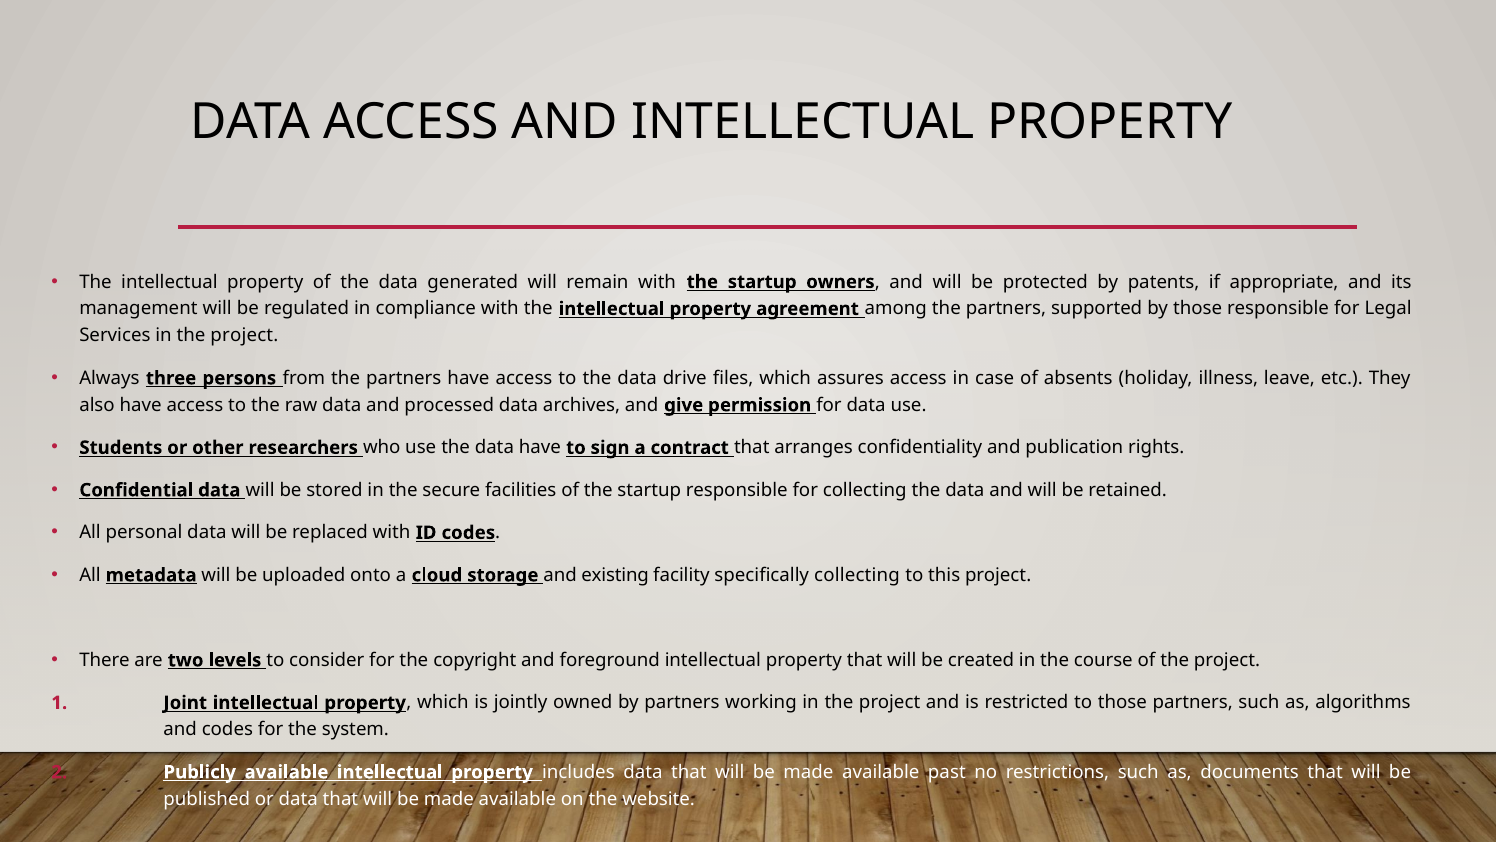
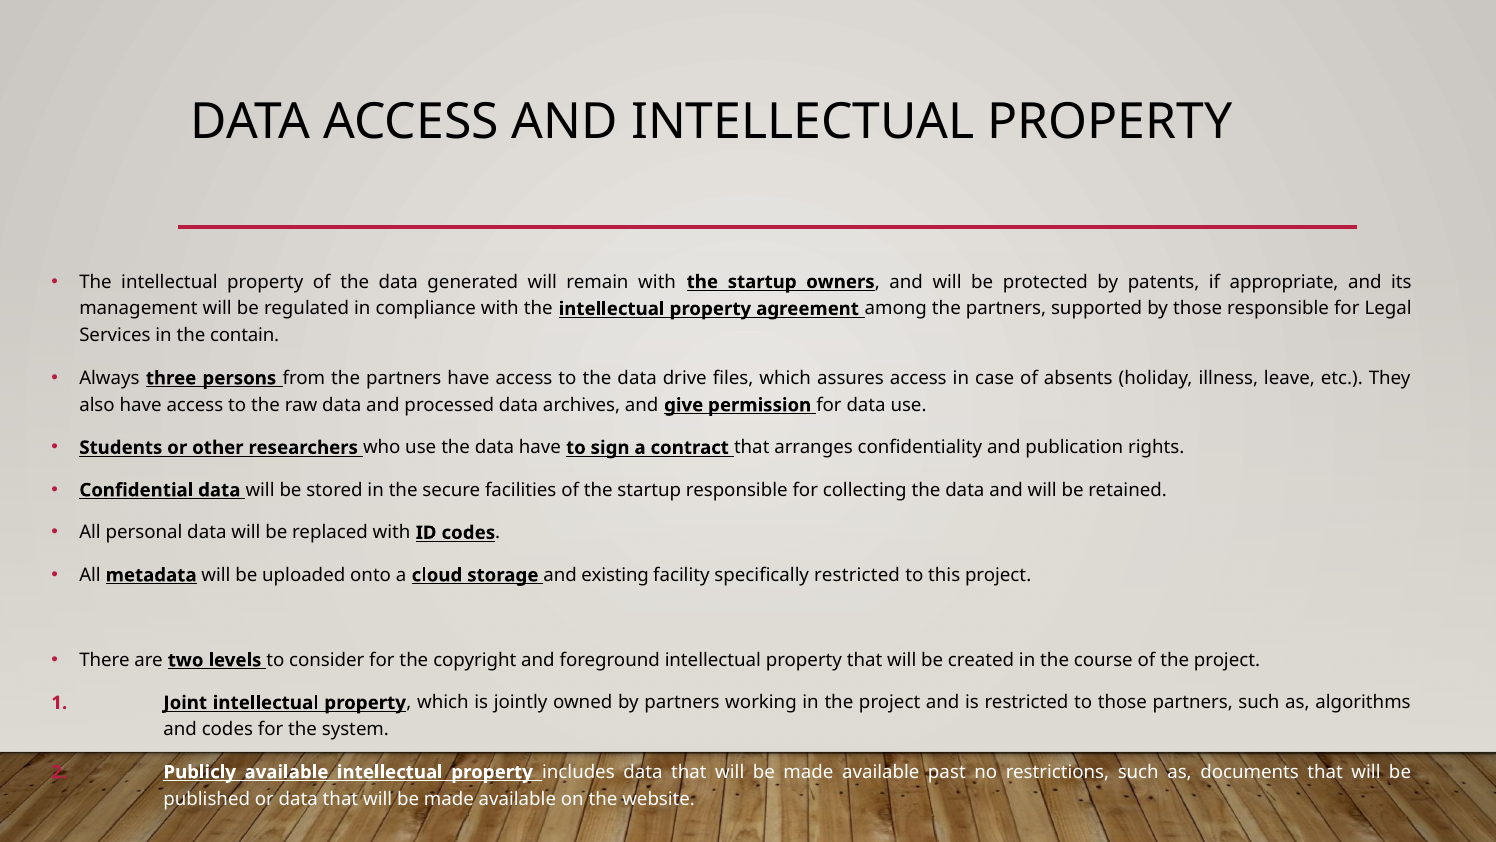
Services in the project: project -> contain
specifically collecting: collecting -> restricted
